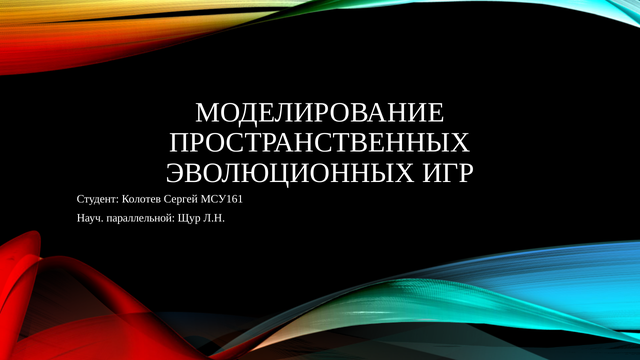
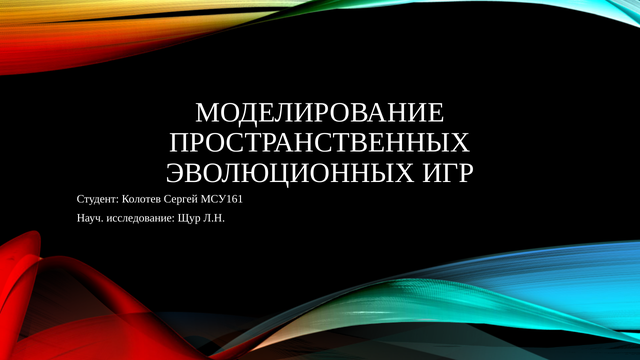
параллельной: параллельной -> исследование
